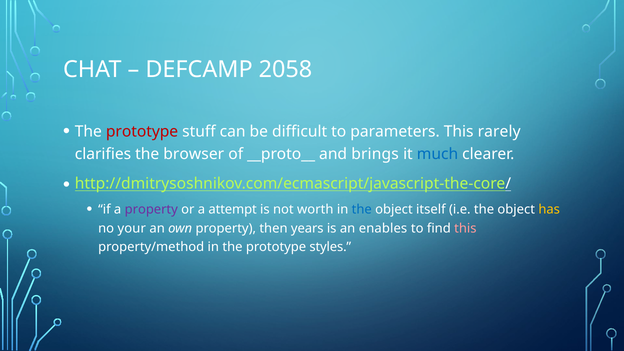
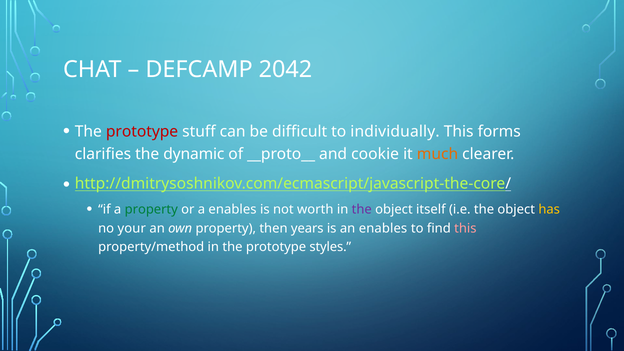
2058: 2058 -> 2042
parameters: parameters -> individually
rarely: rarely -> forms
browser: browser -> dynamic
brings: brings -> cookie
much colour: blue -> orange
property at (151, 210) colour: purple -> green
a attempt: attempt -> enables
the at (362, 210) colour: blue -> purple
